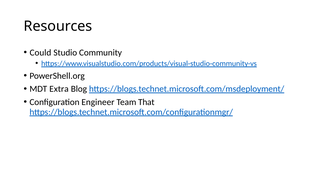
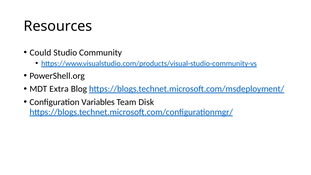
Engineer: Engineer -> Variables
That: That -> Disk
